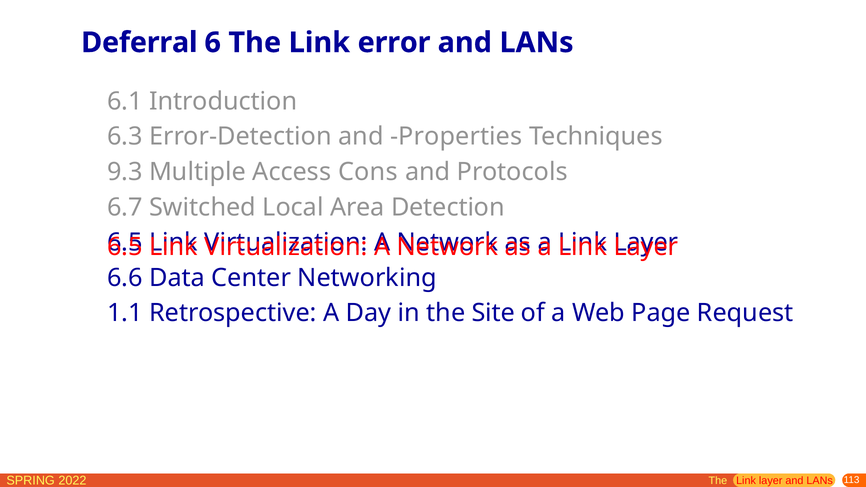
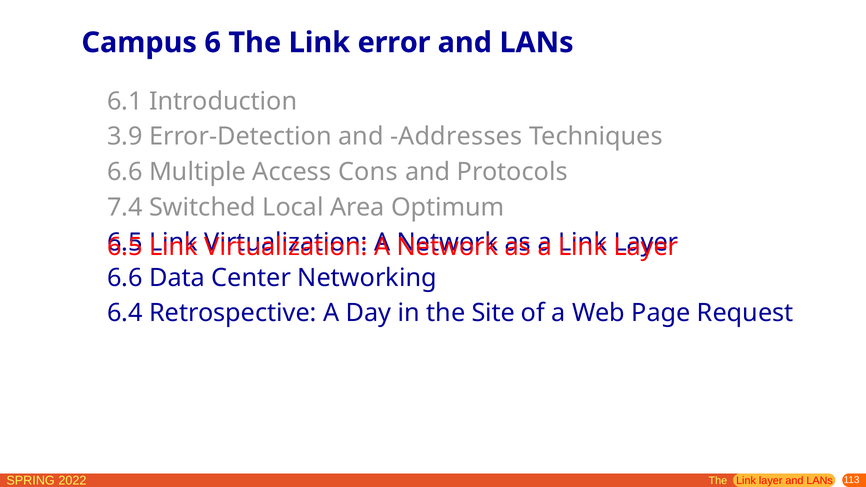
Deferral: Deferral -> Campus
6.3: 6.3 -> 3.9
Properties: Properties -> Addresses
9.3 at (125, 172): 9.3 -> 6.6
6.7: 6.7 -> 7.4
Detection: Detection -> Optimum
1.1: 1.1 -> 6.4
